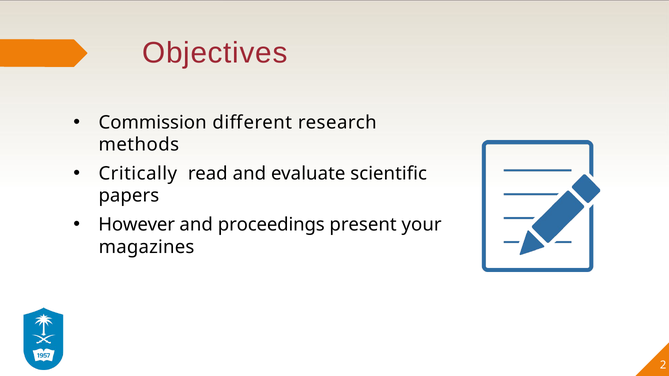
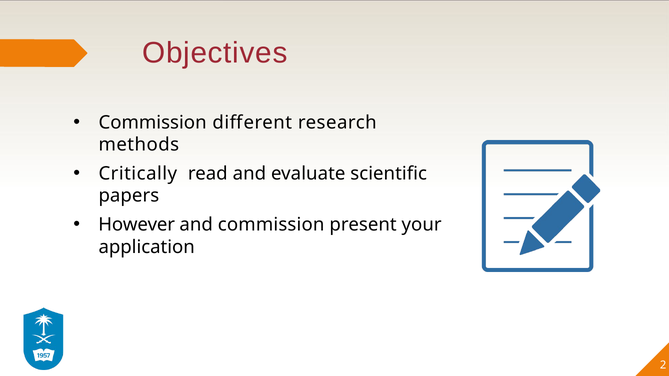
and proceedings: proceedings -> commission
magazines: magazines -> application
